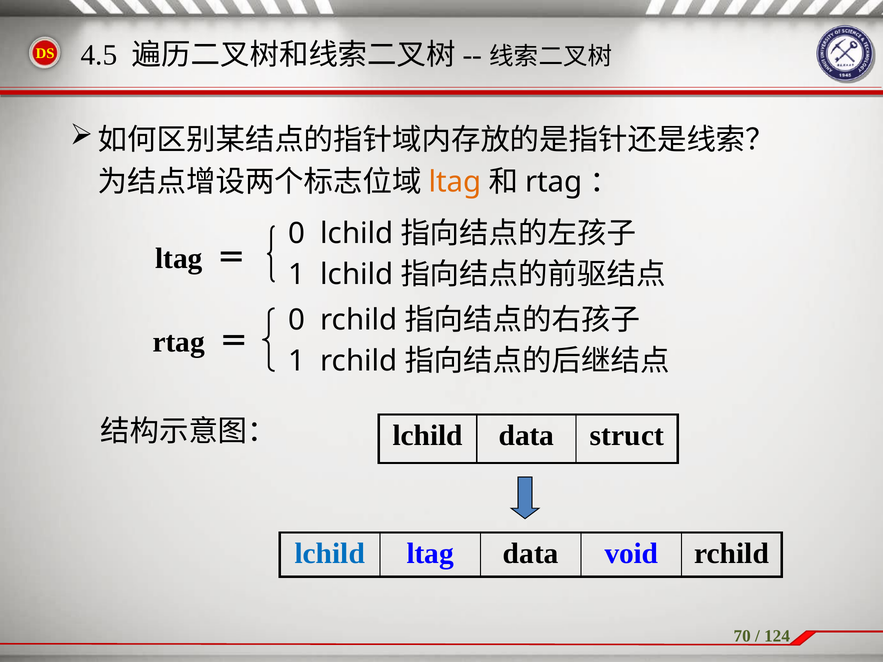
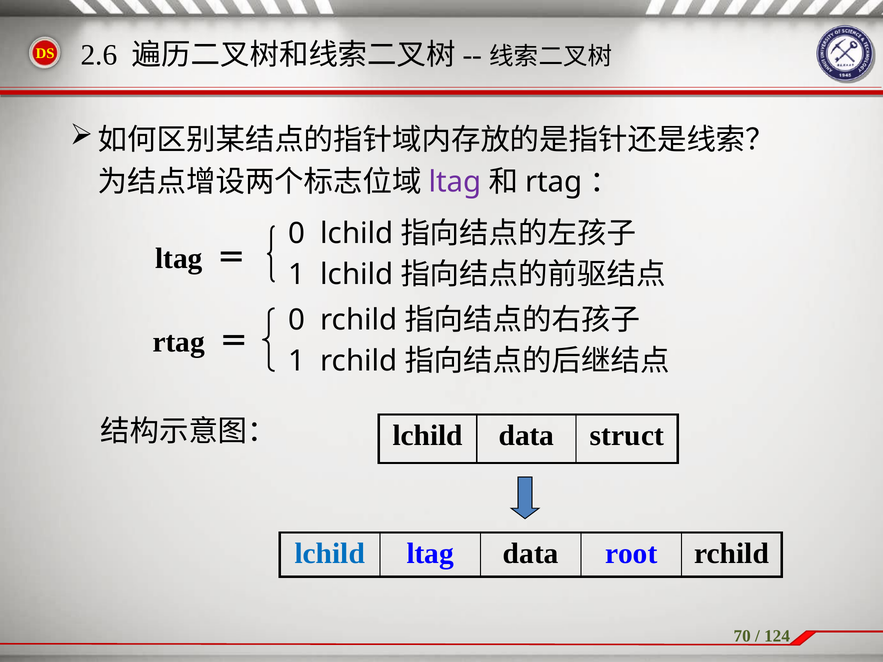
4.5: 4.5 -> 2.6
ltag at (455, 182) colour: orange -> purple
void: void -> root
